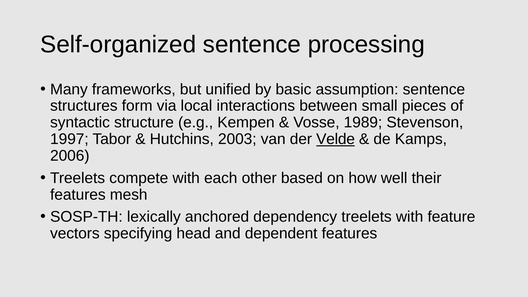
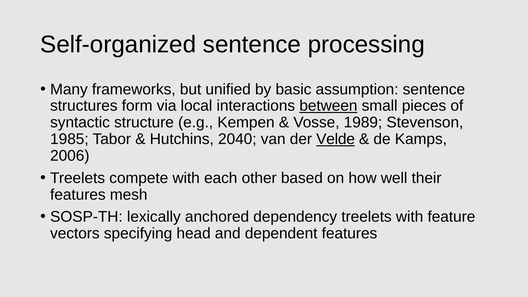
between underline: none -> present
1997: 1997 -> 1985
2003: 2003 -> 2040
